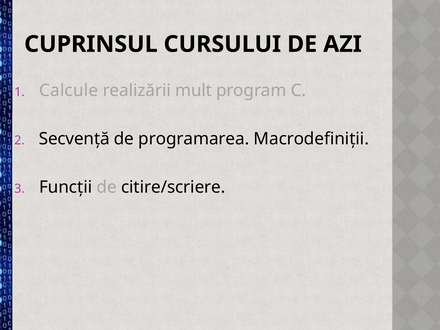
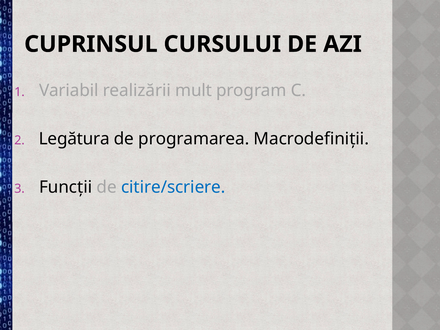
Calcule: Calcule -> Variabil
Secvență: Secvență -> Legătura
citire/scriere colour: black -> blue
